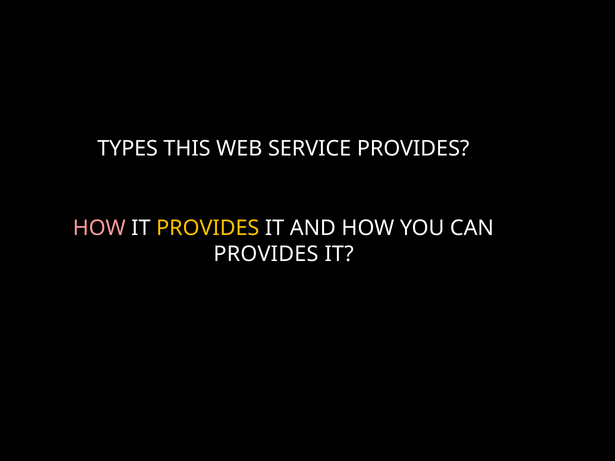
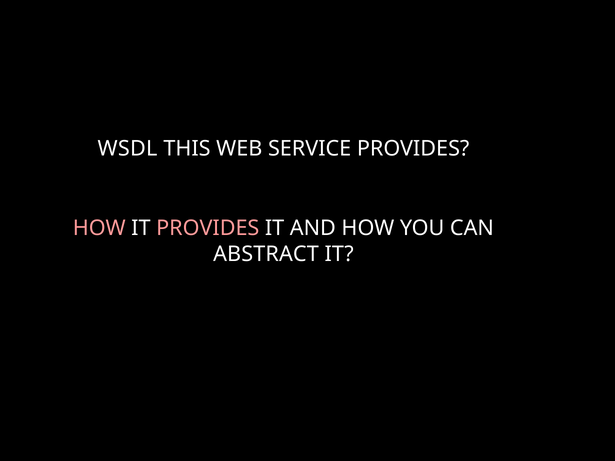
TYPES: TYPES -> WSDL
PROVIDES at (208, 228) colour: yellow -> pink
PROVIDES at (266, 254): PROVIDES -> ABSTRACT
